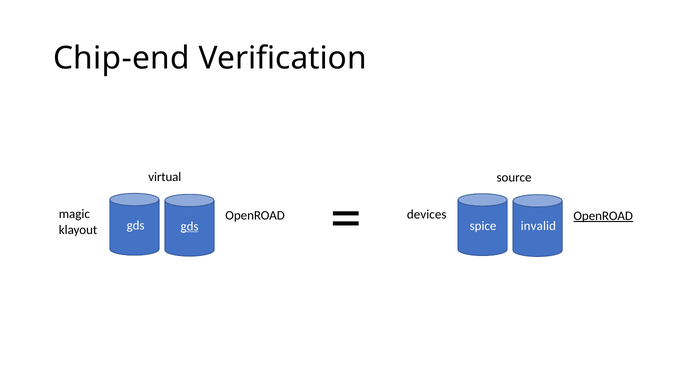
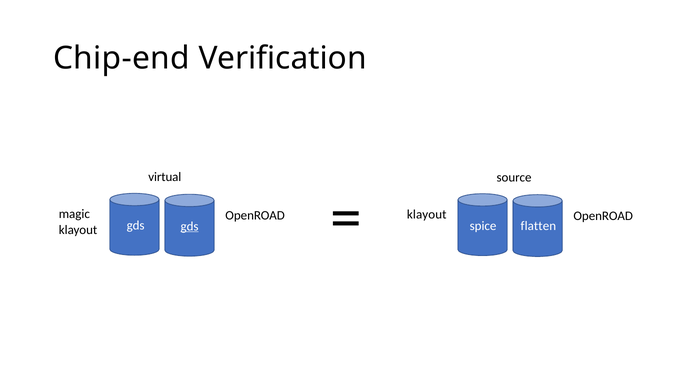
devices at (427, 215): devices -> klayout
OpenROAD at (603, 216) underline: present -> none
invalid: invalid -> flatten
